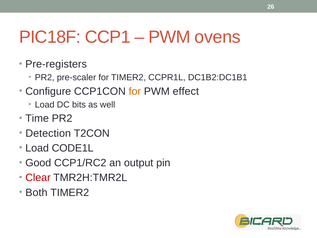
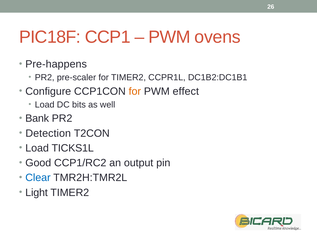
Pre-registers: Pre-registers -> Pre-happens
Time: Time -> Bank
CODE1L: CODE1L -> TICKS1L
Clear colour: red -> blue
Both: Both -> Light
